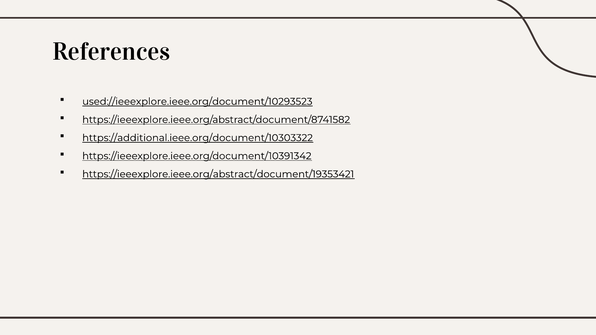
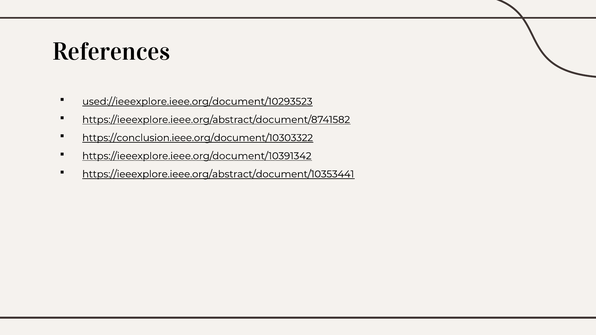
https://additional.ieee.org/document/10303322: https://additional.ieee.org/document/10303322 -> https://conclusion.ieee.org/document/10303322
https://ieeexplore.ieee.org/abstract/document/19353421: https://ieeexplore.ieee.org/abstract/document/19353421 -> https://ieeexplore.ieee.org/abstract/document/10353441
